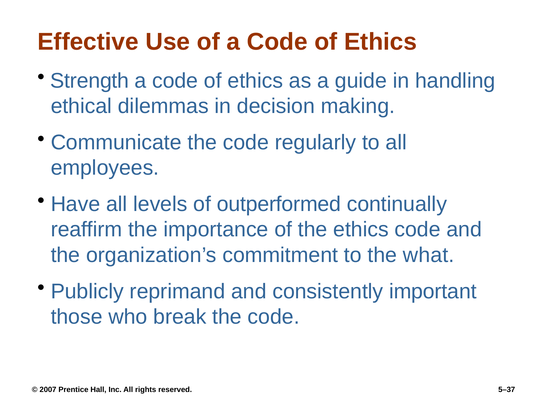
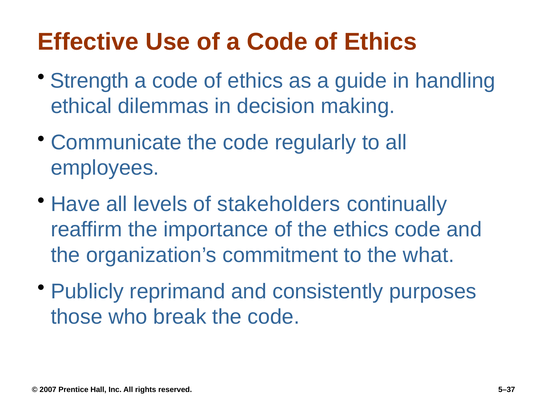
outperformed: outperformed -> stakeholders
important: important -> purposes
